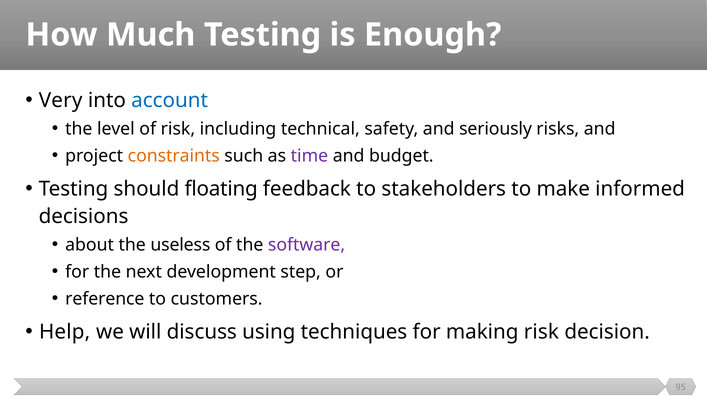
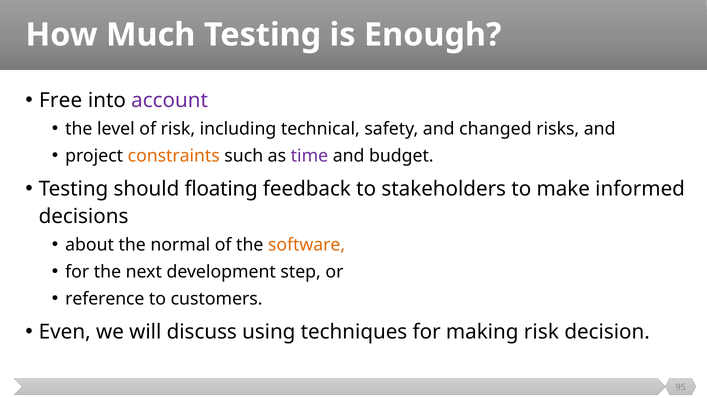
Very: Very -> Free
account colour: blue -> purple
seriously: seriously -> changed
useless: useless -> normal
software colour: purple -> orange
Help: Help -> Even
